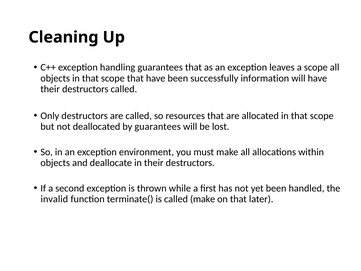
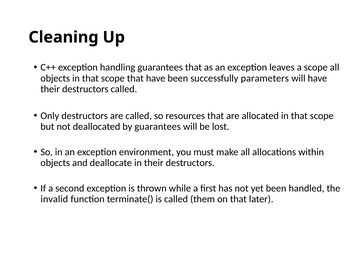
information: information -> parameters
called make: make -> them
